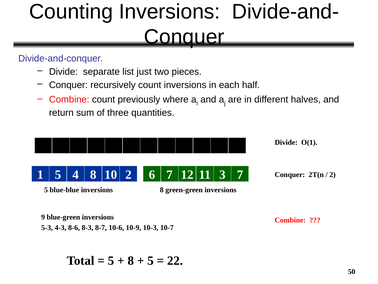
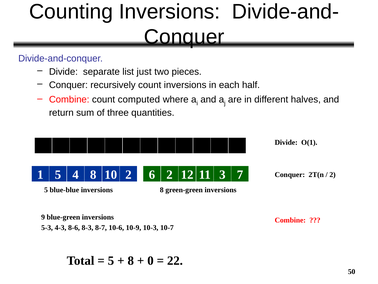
previously: previously -> computed
6 7: 7 -> 2
5 at (150, 260): 5 -> 0
